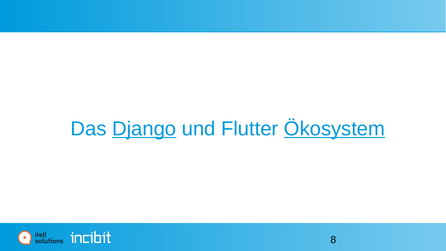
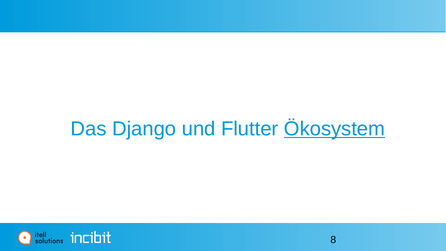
Django underline: present -> none
